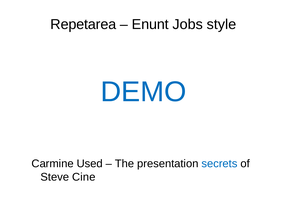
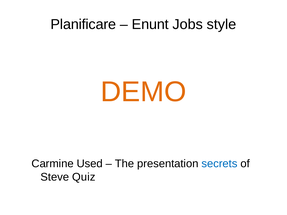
Repetarea: Repetarea -> Planificare
DEMO colour: blue -> orange
Cine: Cine -> Quiz
